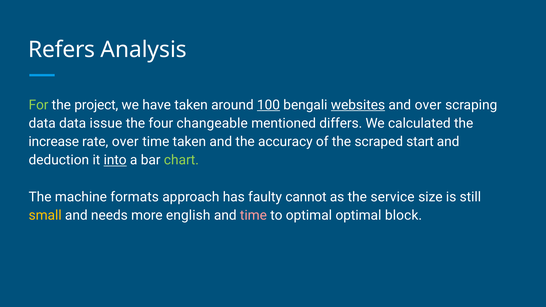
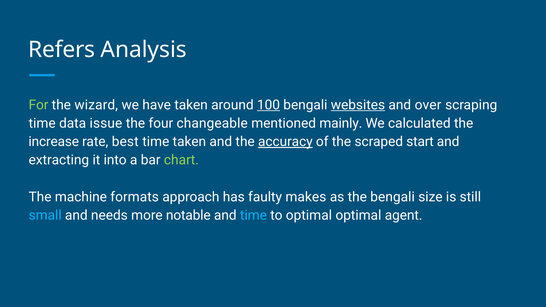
project: project -> wizard
data at (42, 123): data -> time
differs: differs -> mainly
rate over: over -> best
accuracy underline: none -> present
deduction: deduction -> extracting
into underline: present -> none
cannot: cannot -> makes
the service: service -> bengali
small colour: yellow -> light blue
english: english -> notable
time at (253, 215) colour: pink -> light blue
block: block -> agent
